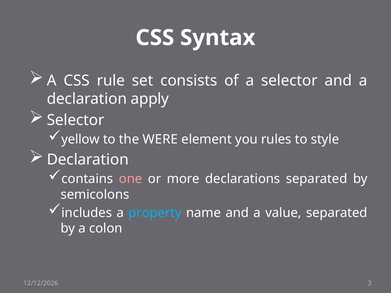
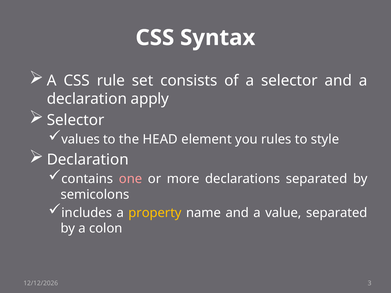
yellow: yellow -> values
WERE: WERE -> HEAD
property colour: light blue -> yellow
